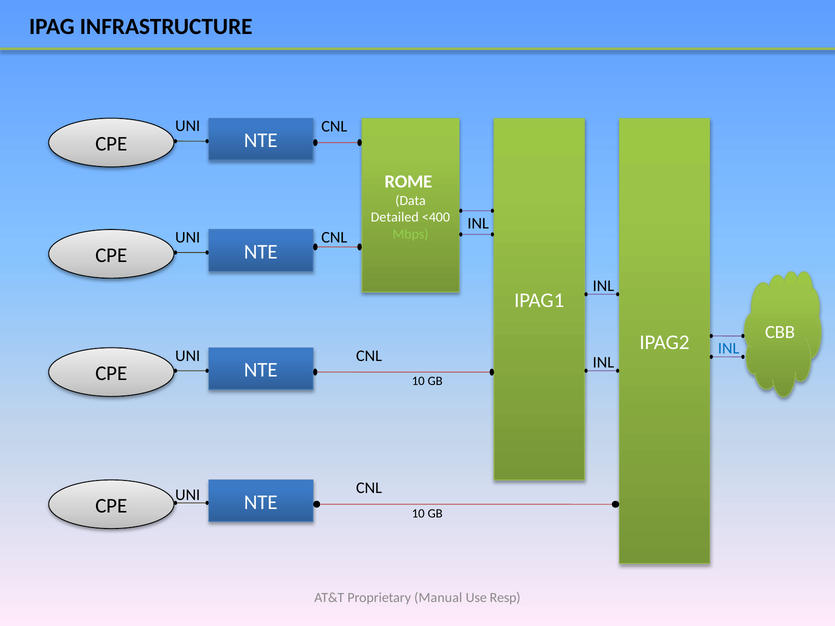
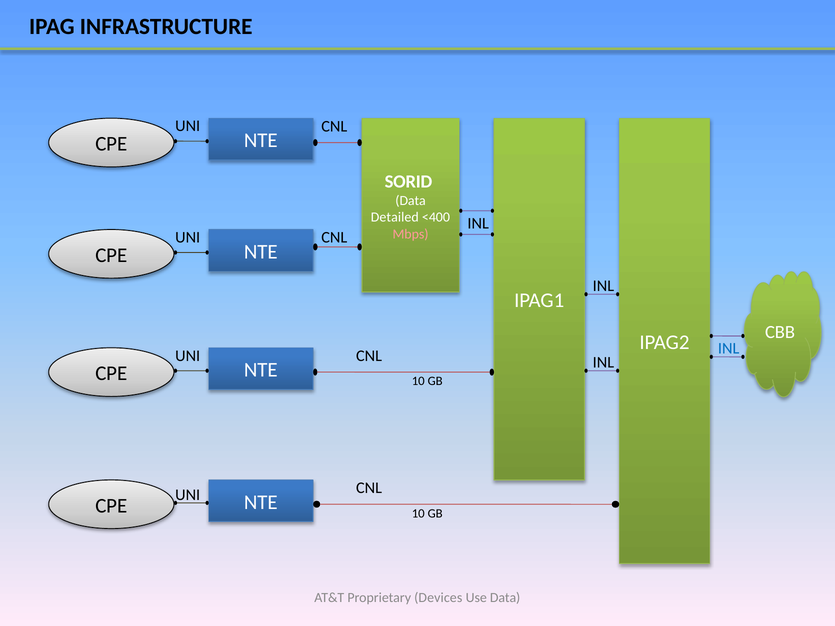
ROME: ROME -> SORID
Mbps colour: light green -> pink
Manual: Manual -> Devices
Use Resp: Resp -> Data
